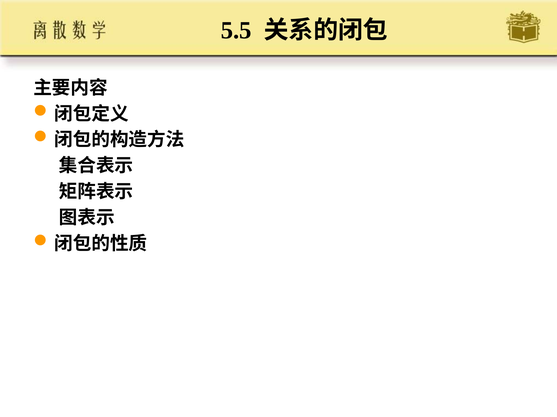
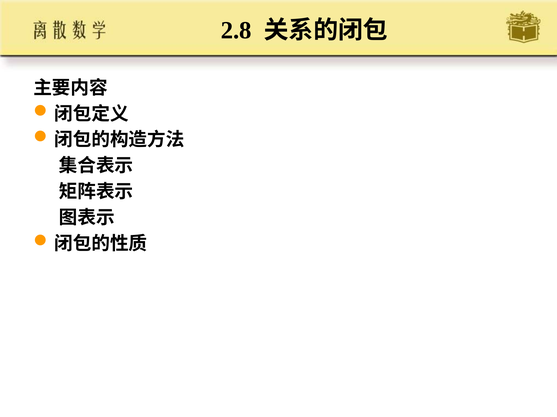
5.5: 5.5 -> 2.8
